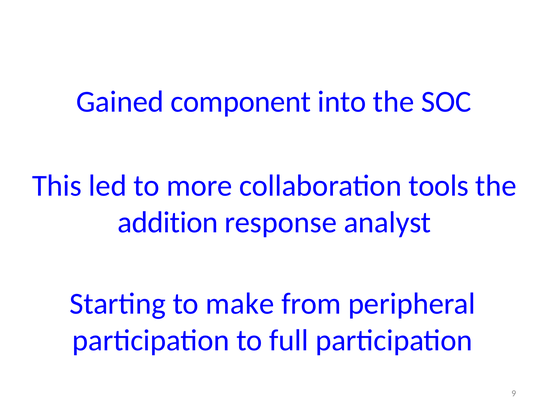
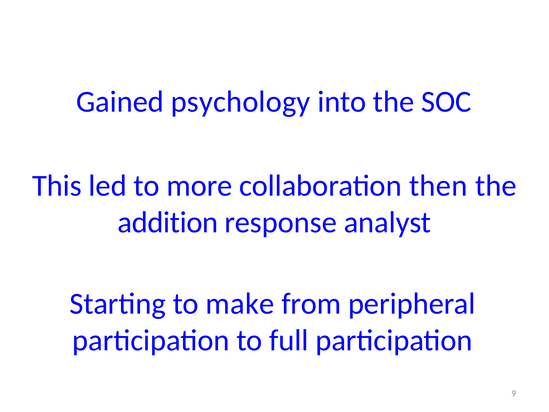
component: component -> psychology
tools: tools -> then
